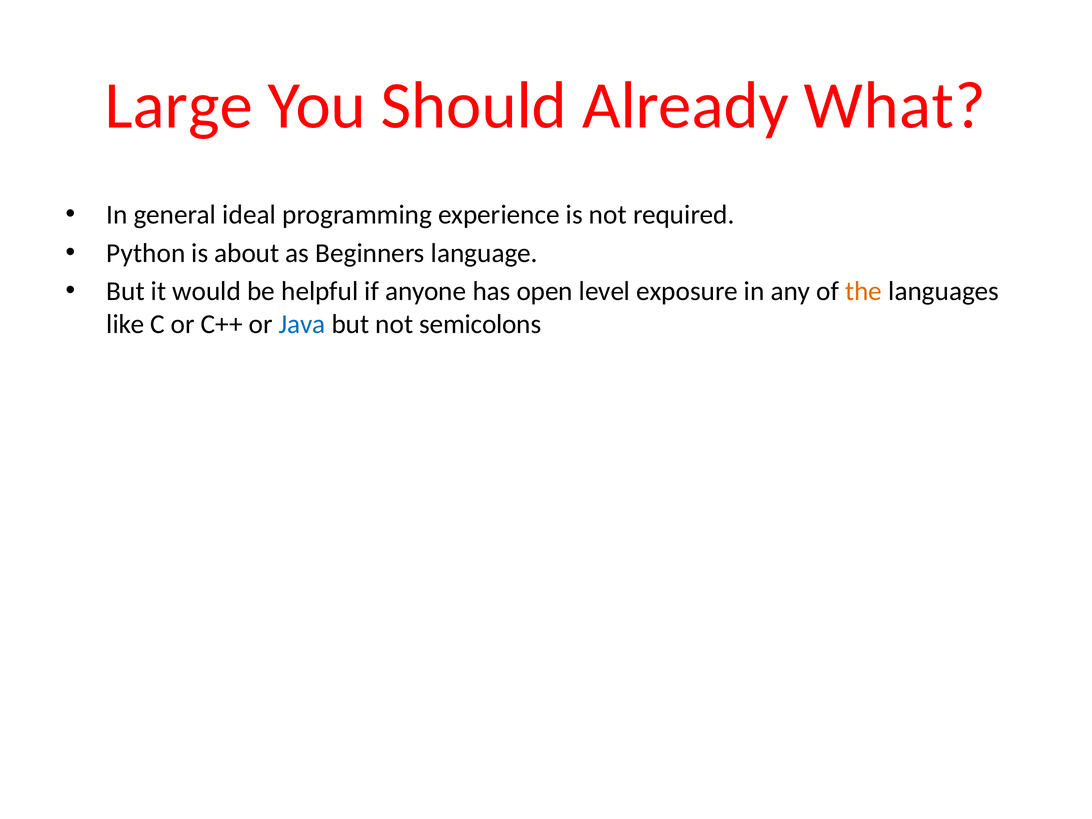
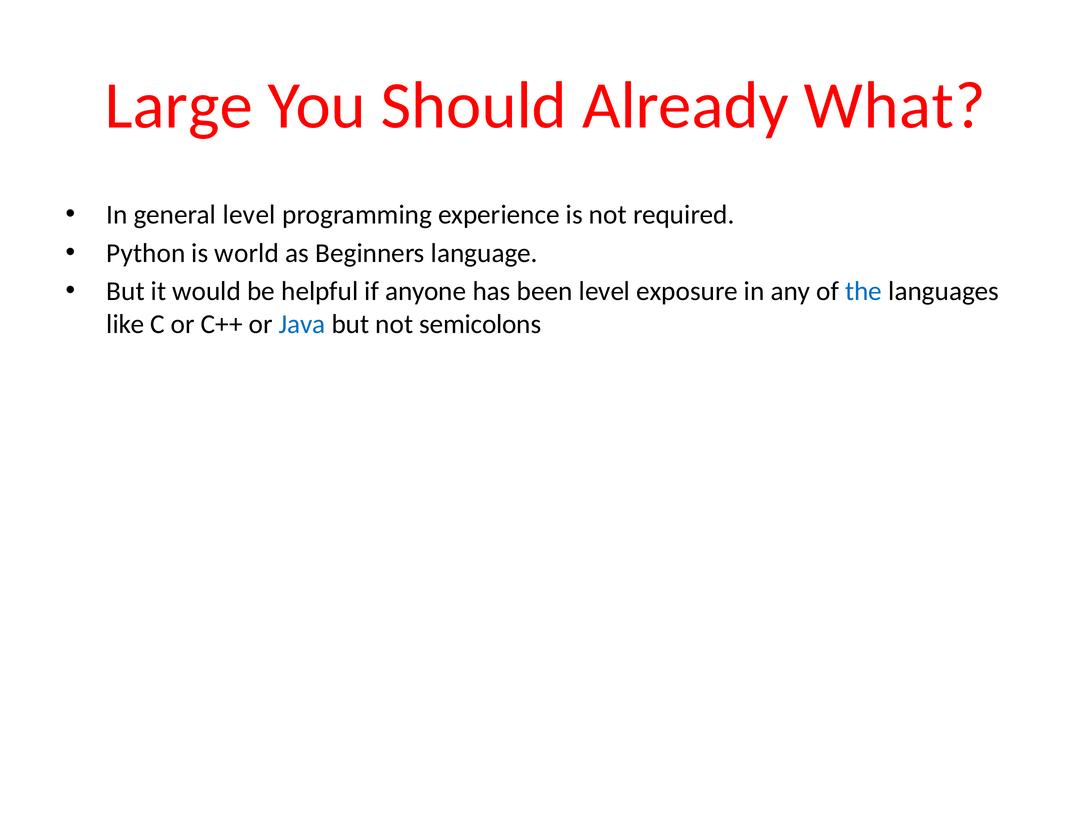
general ideal: ideal -> level
about: about -> world
open: open -> been
the colour: orange -> blue
